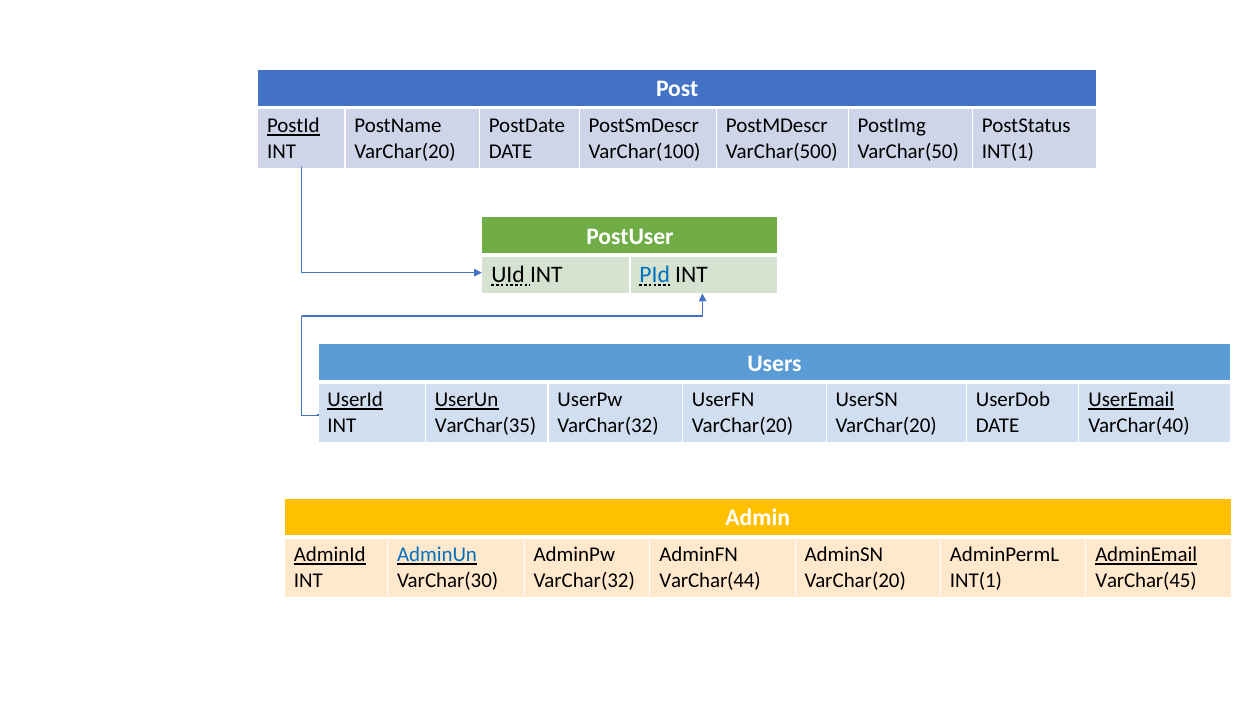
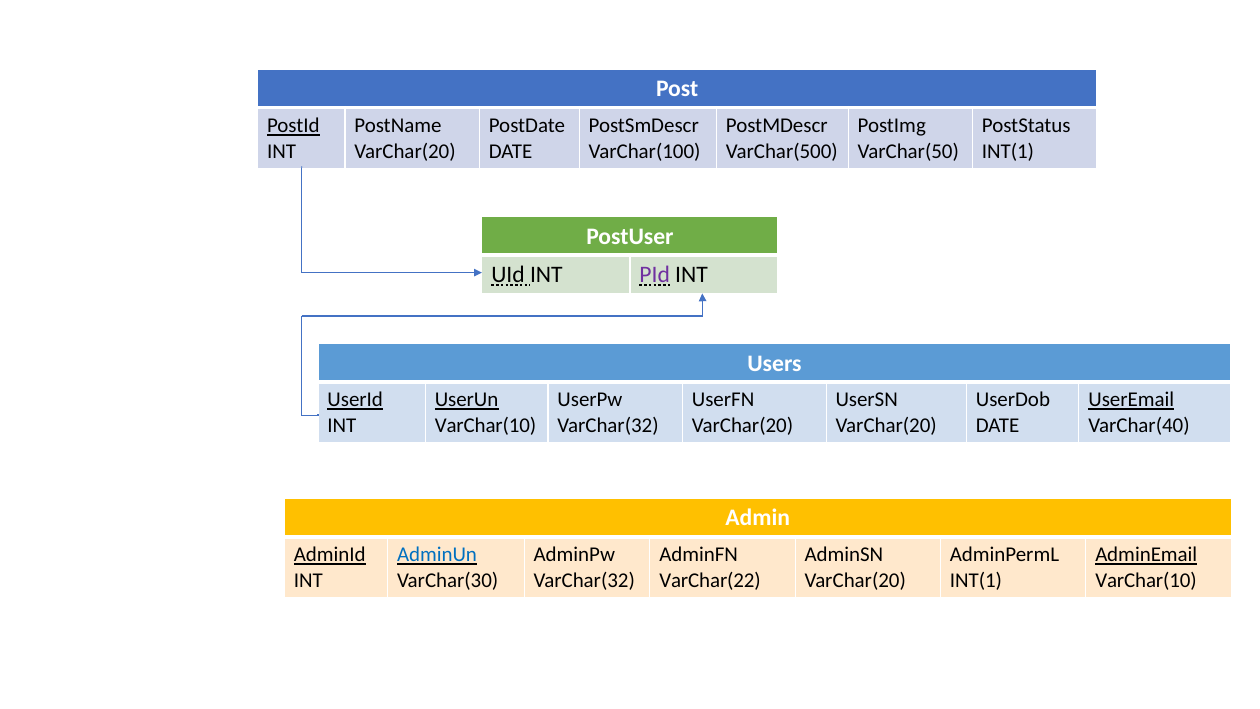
PId colour: blue -> purple
VarChar(35 at (485, 426): VarChar(35 -> VarChar(10
VarChar(44: VarChar(44 -> VarChar(22
VarChar(45 at (1146, 580): VarChar(45 -> VarChar(10
